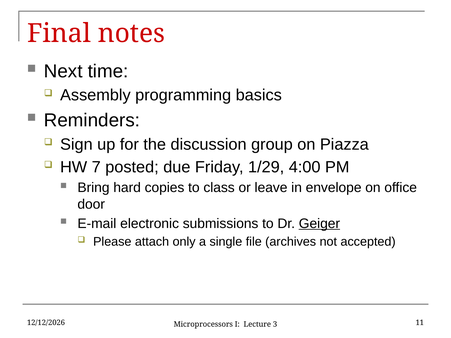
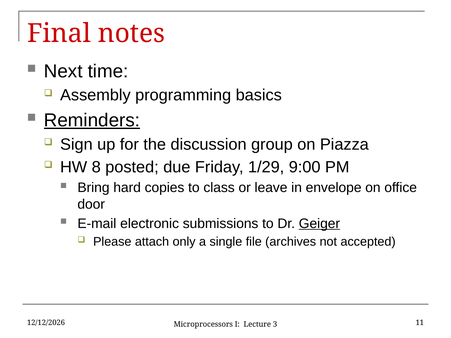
Reminders underline: none -> present
7: 7 -> 8
4:00: 4:00 -> 9:00
